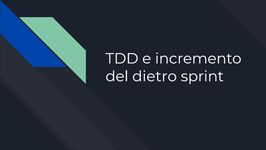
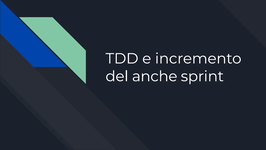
dietro: dietro -> anche
